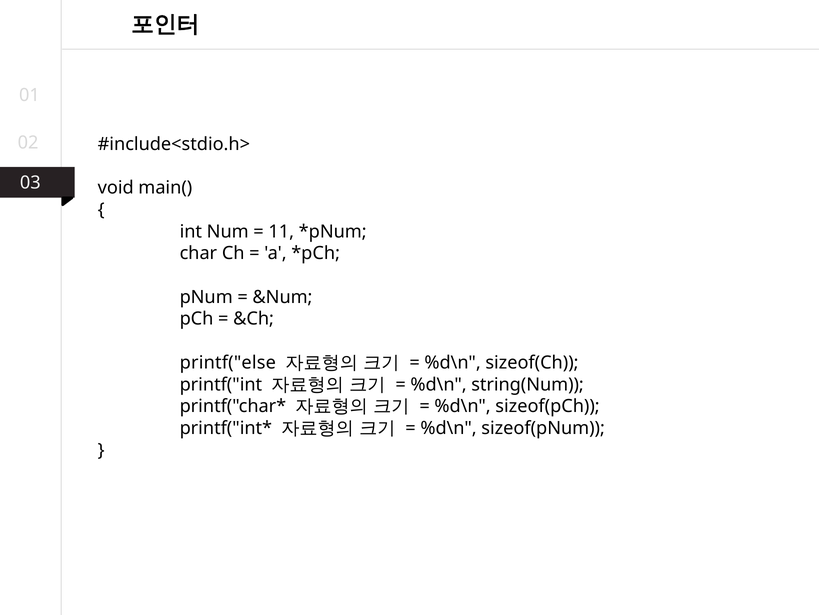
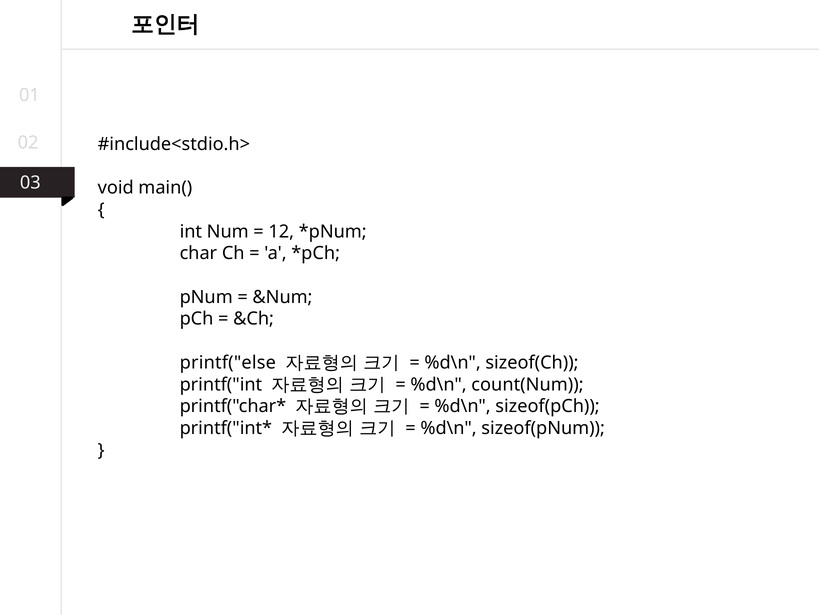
11: 11 -> 12
string(Num: string(Num -> count(Num
